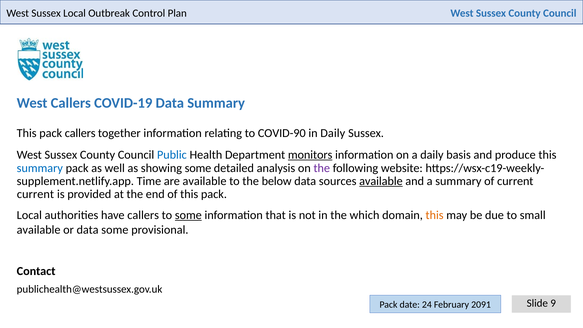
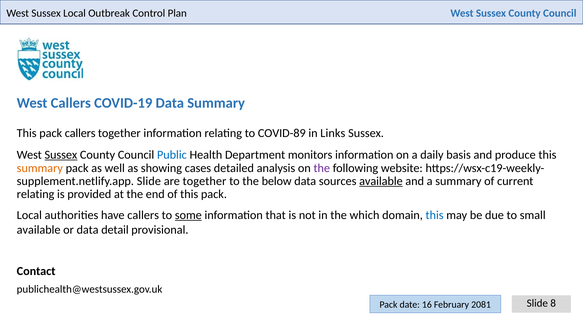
COVID-90: COVID-90 -> COVID-89
in Daily: Daily -> Links
Sussex at (61, 155) underline: none -> present
monitors underline: present -> none
summary at (40, 168) colour: blue -> orange
showing some: some -> cases
Time at (149, 181): Time -> Slide
are available: available -> together
current at (35, 194): current -> relating
this at (435, 215) colour: orange -> blue
data some: some -> detail
9: 9 -> 8
24: 24 -> 16
2091: 2091 -> 2081
